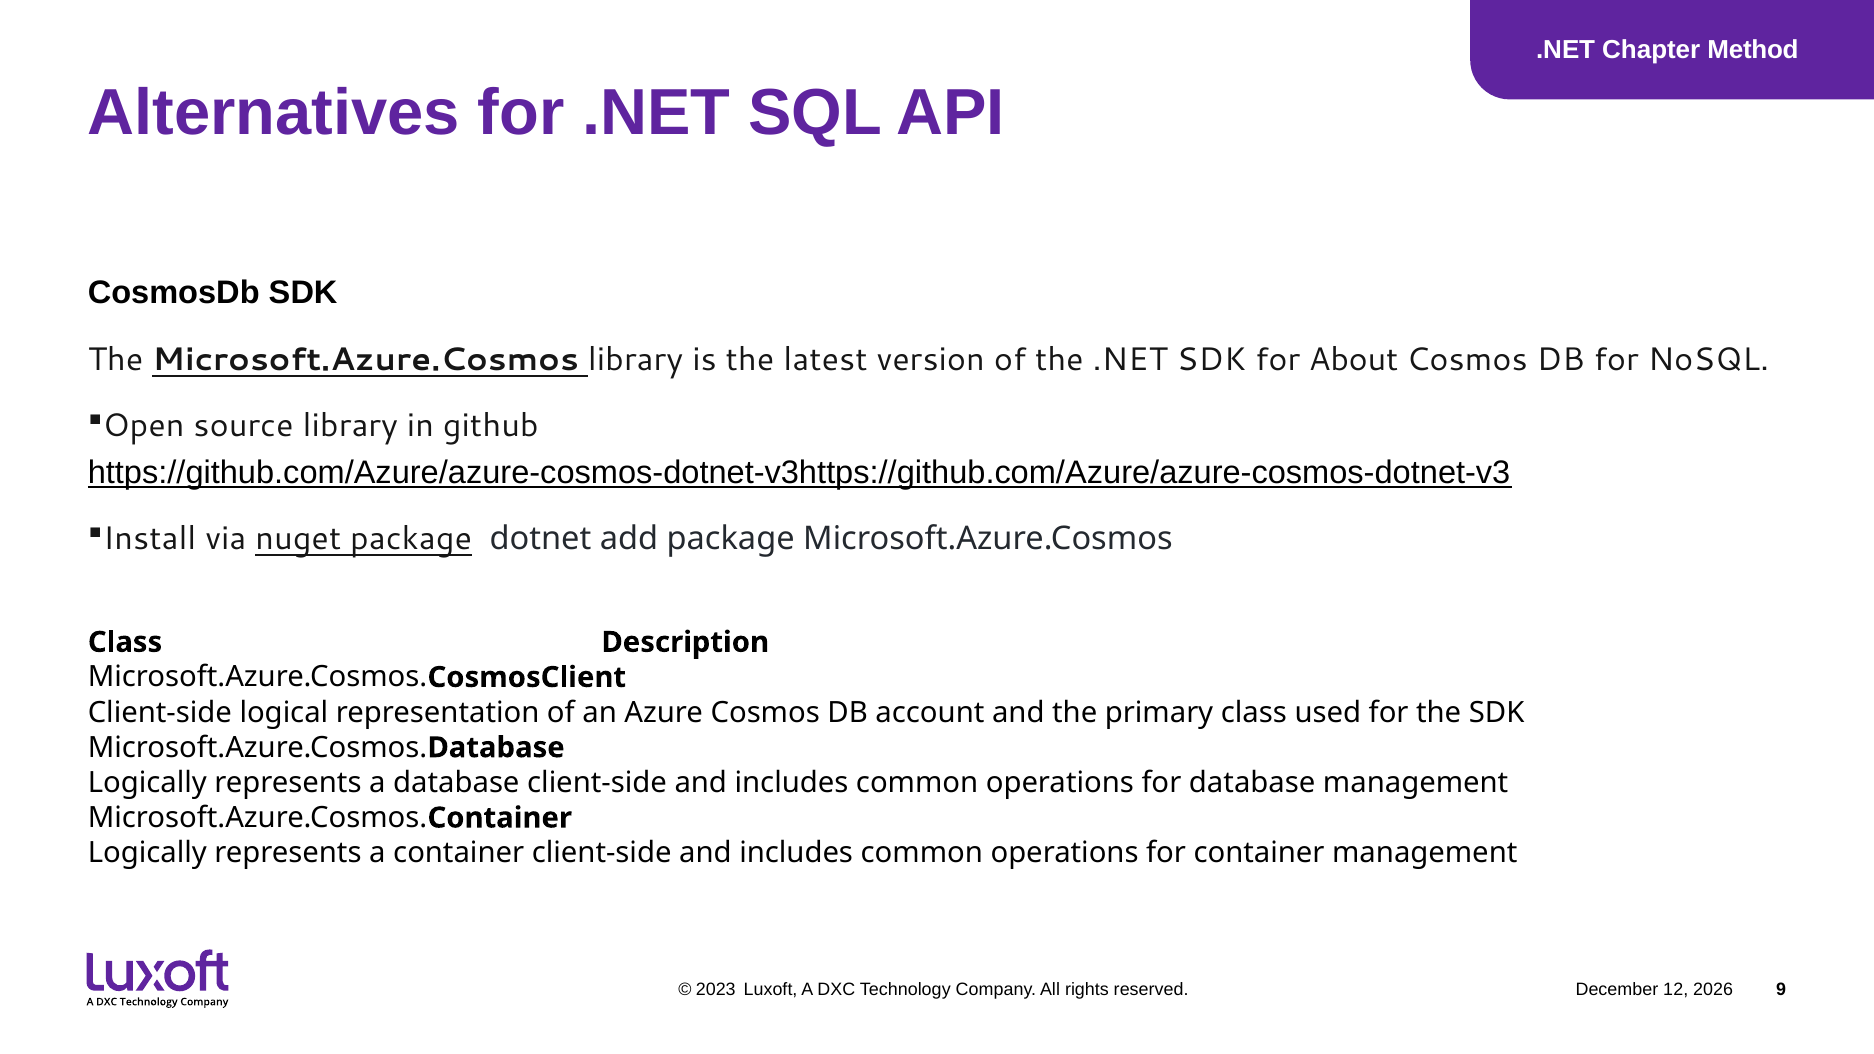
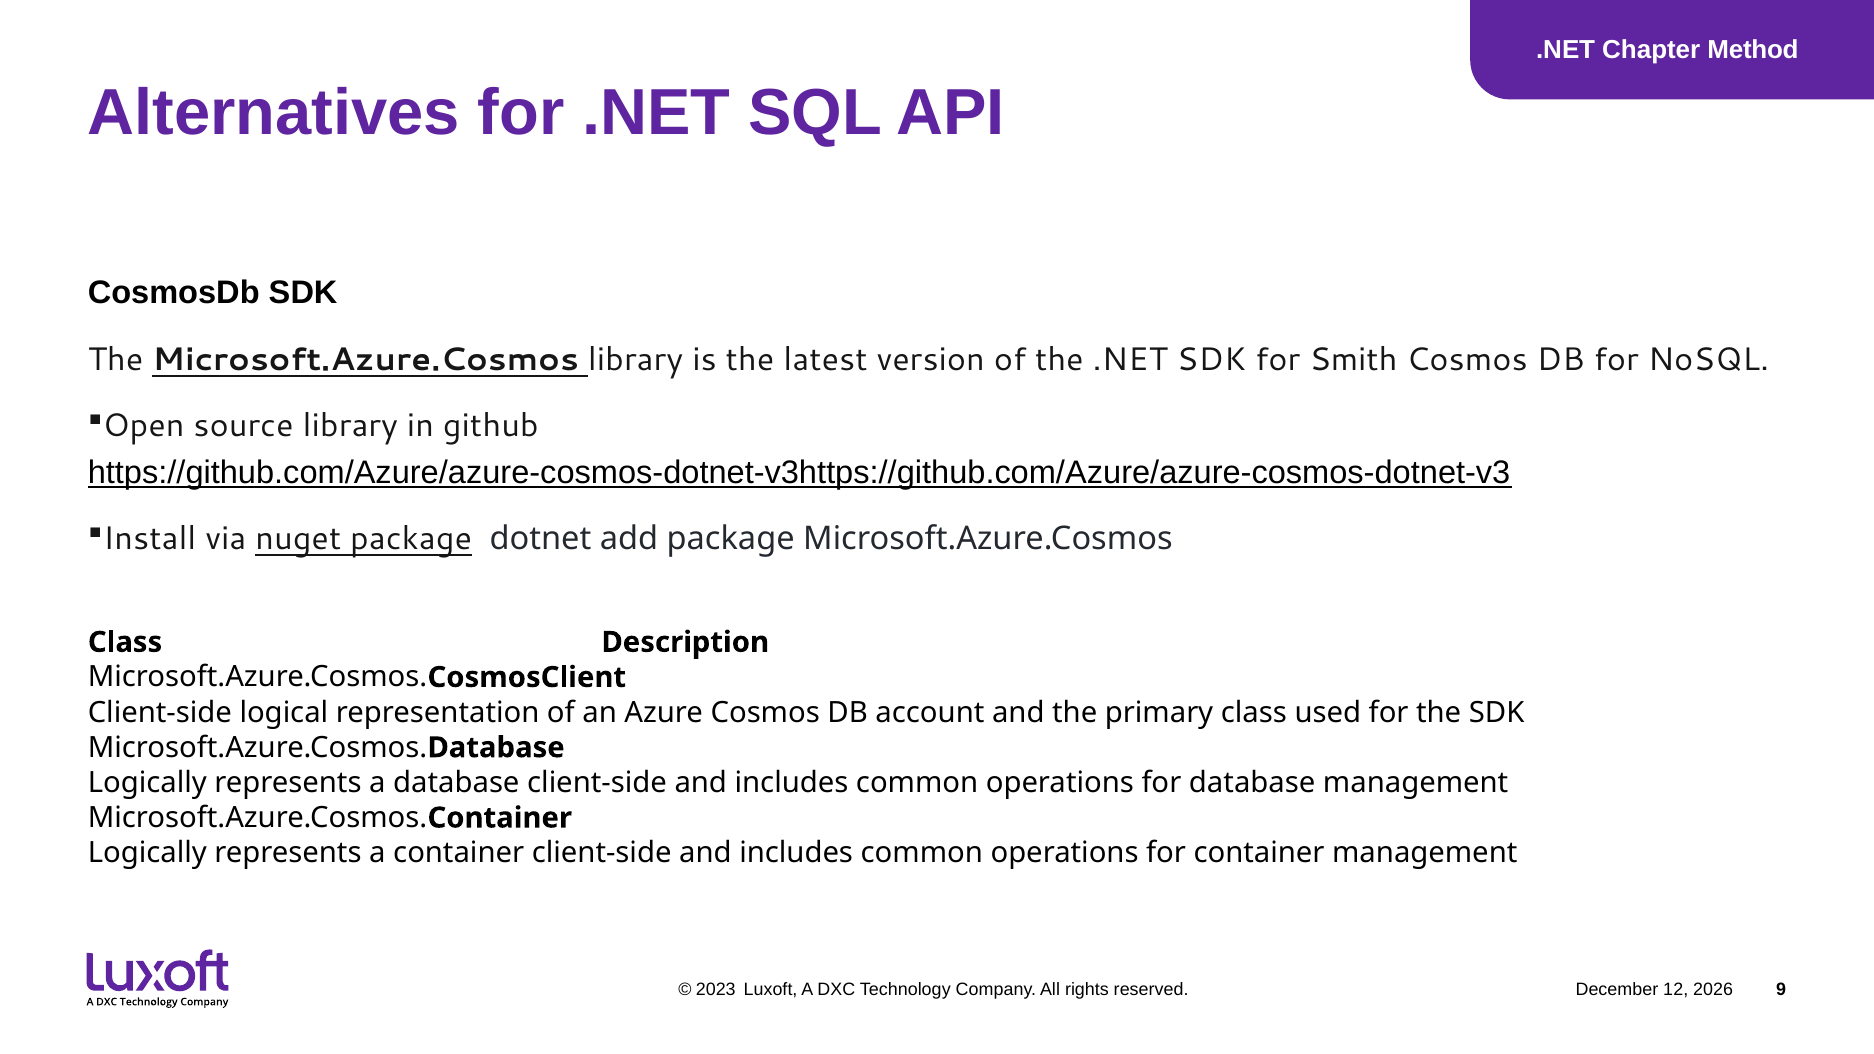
About: About -> Smith
